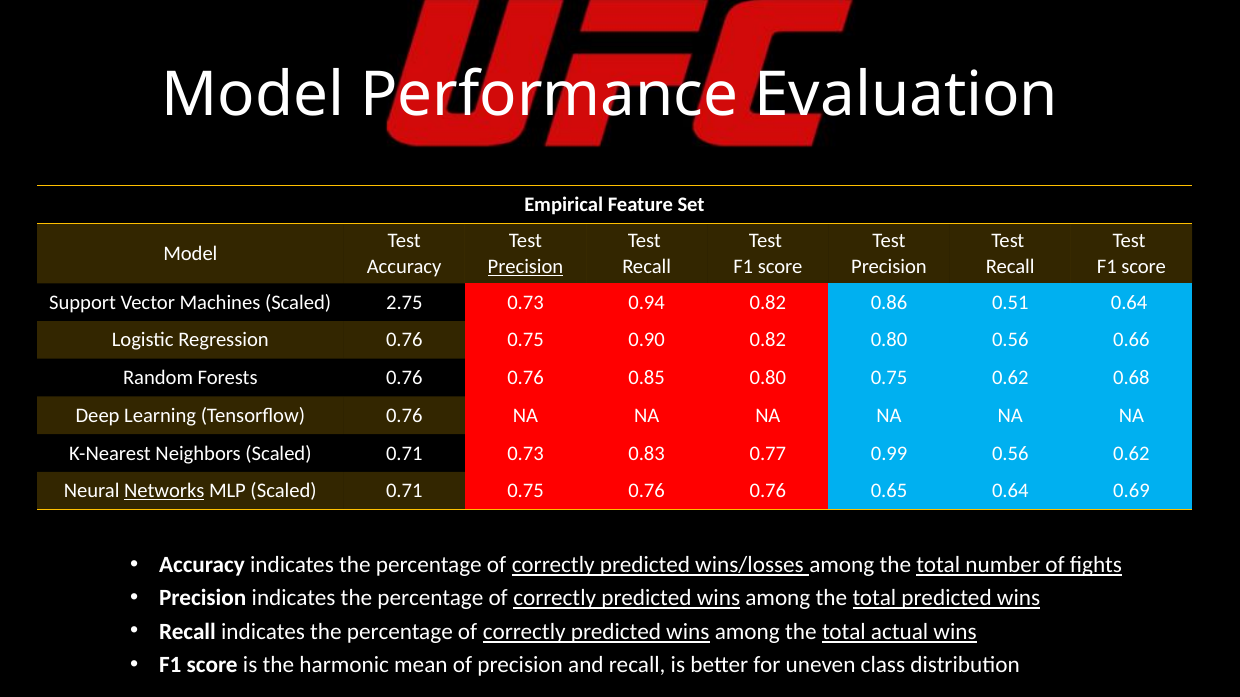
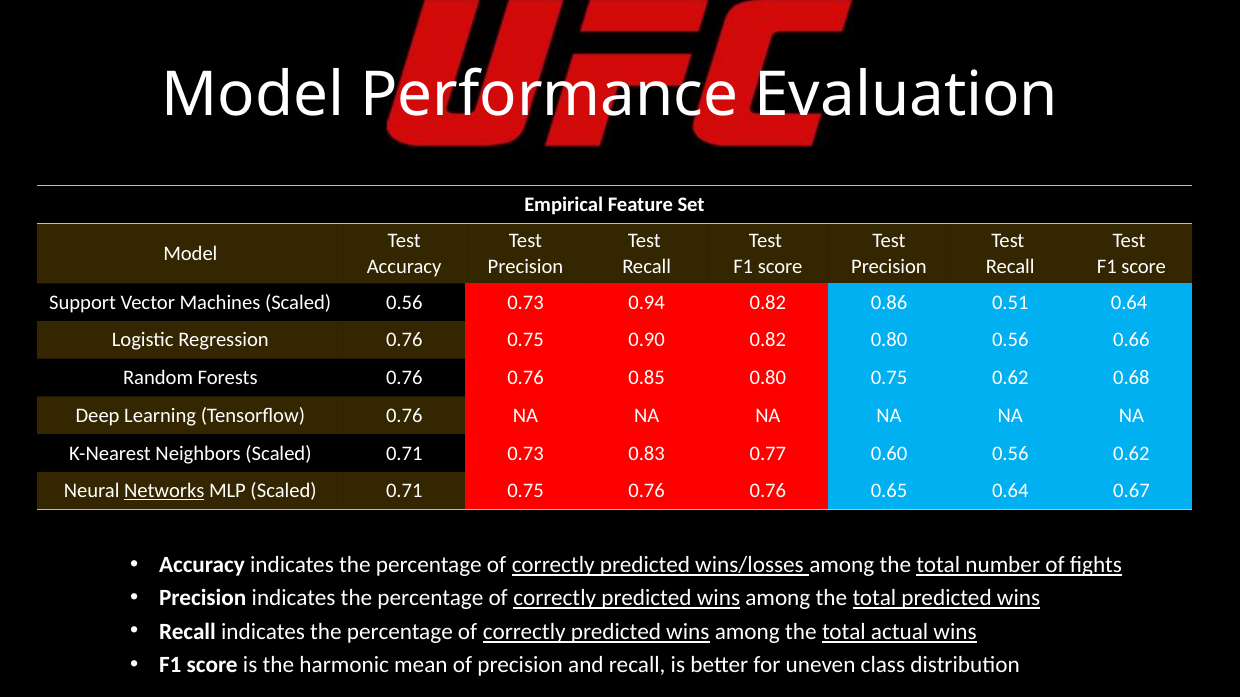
Precision at (525, 267) underline: present -> none
Scaled 2.75: 2.75 -> 0.56
0.99: 0.99 -> 0.60
0.69: 0.69 -> 0.67
